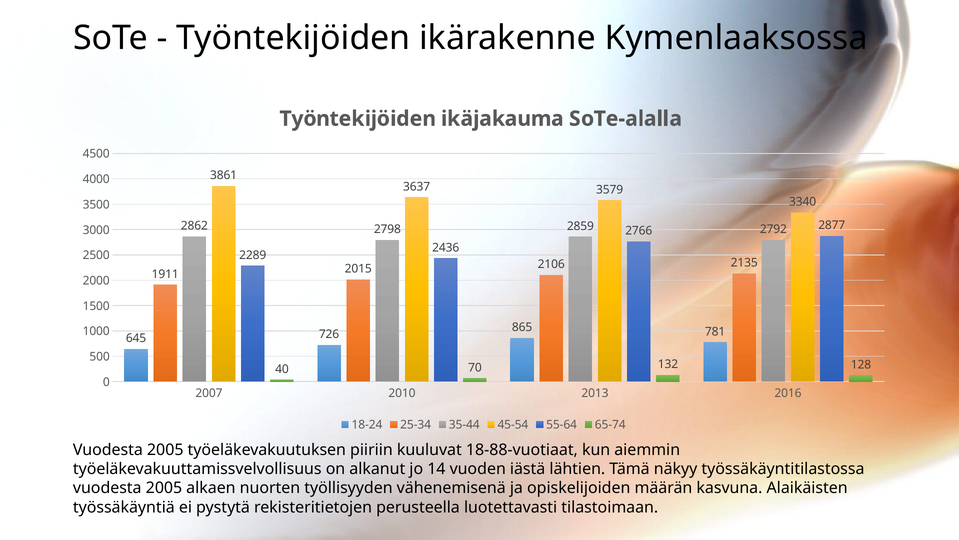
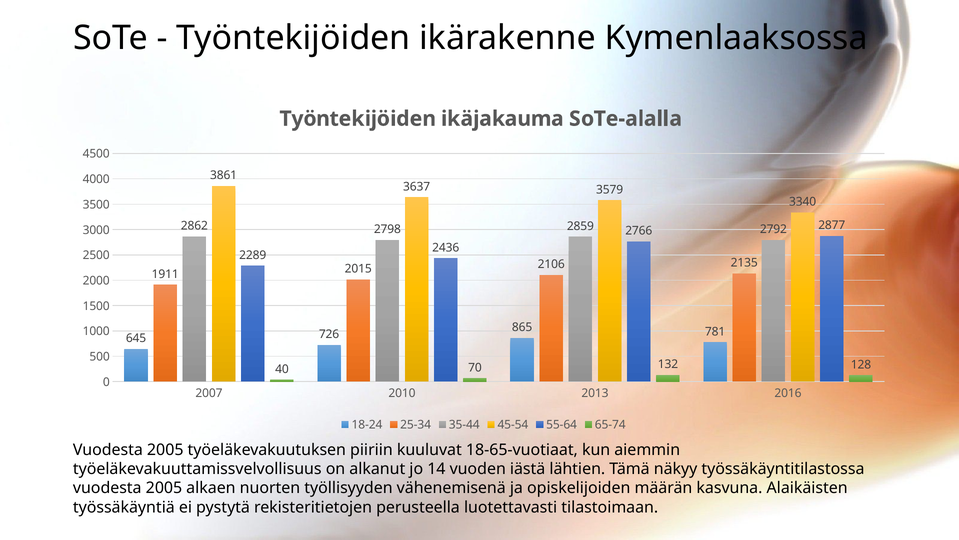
18-88-vuotiaat: 18-88-vuotiaat -> 18-65-vuotiaat
